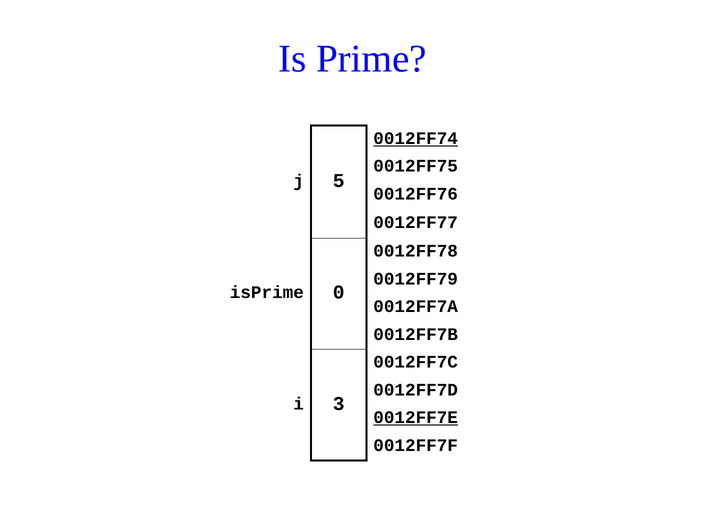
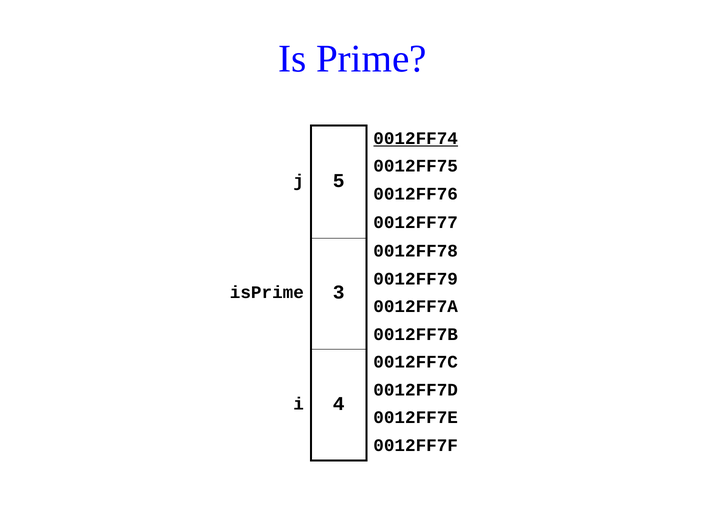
0: 0 -> 3
3: 3 -> 4
0012FF7E underline: present -> none
